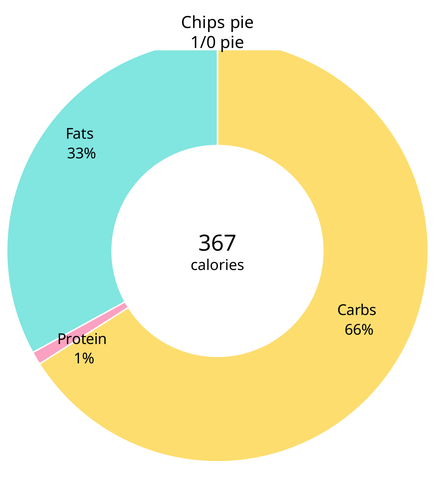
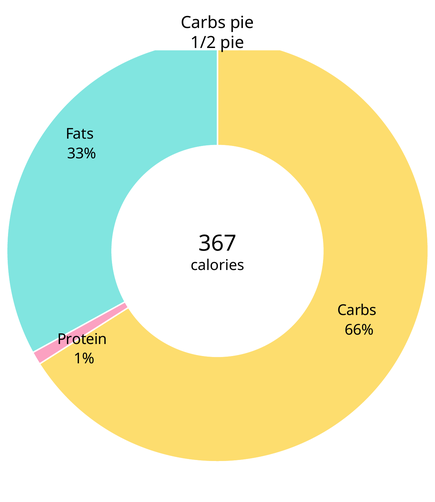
Chips at (203, 23): Chips -> Carbs
1/0: 1/0 -> 1/2
